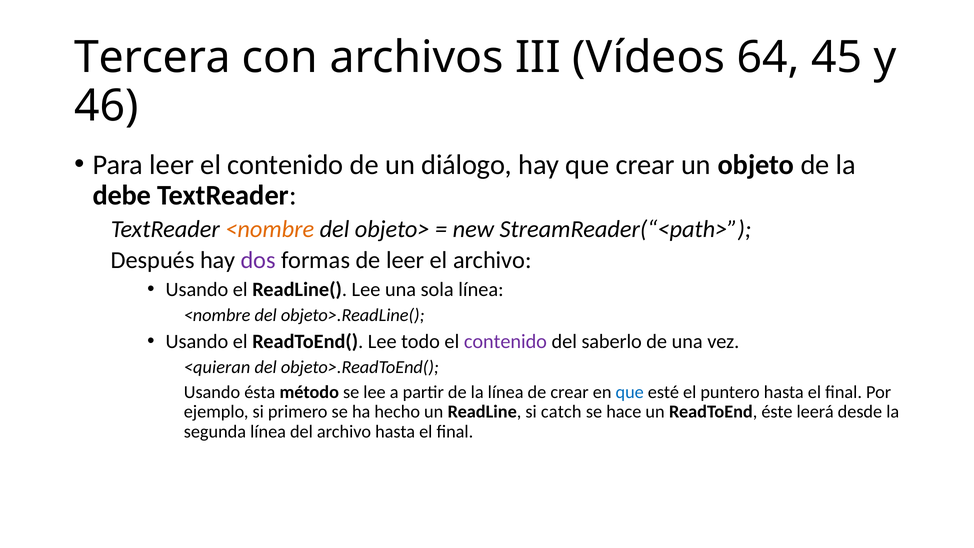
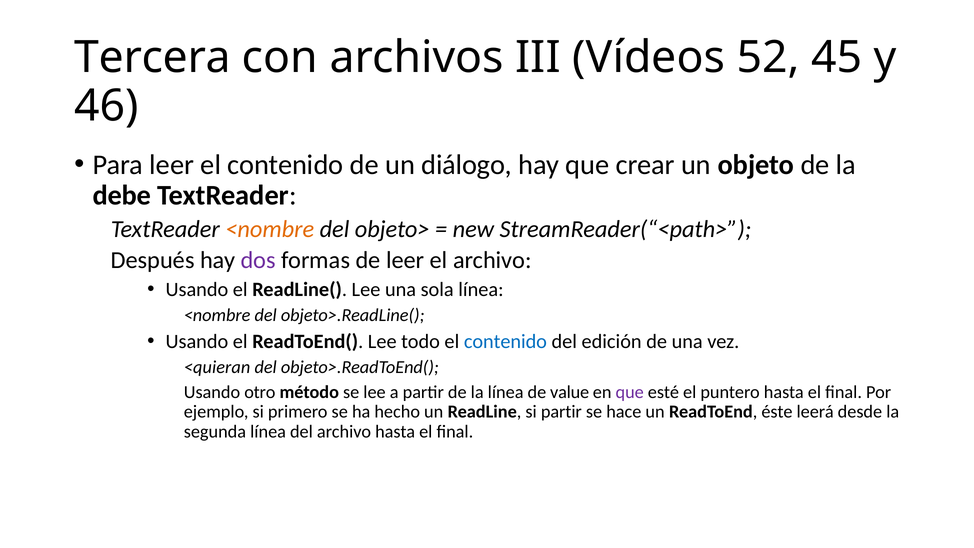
64: 64 -> 52
contenido at (505, 341) colour: purple -> blue
saberlo: saberlo -> edición
ésta: ésta -> otro
de crear: crear -> value
que at (630, 392) colour: blue -> purple
si catch: catch -> partir
